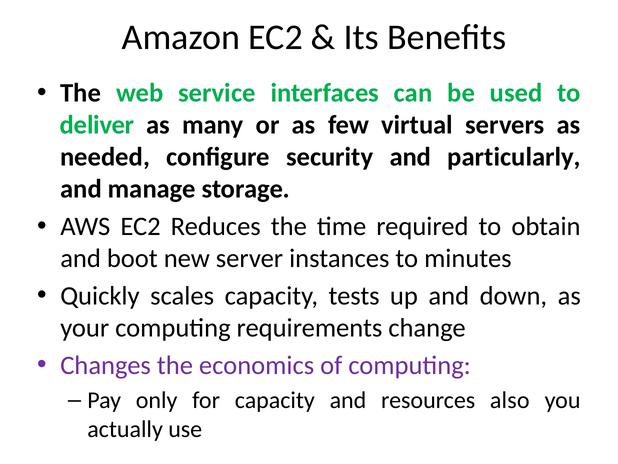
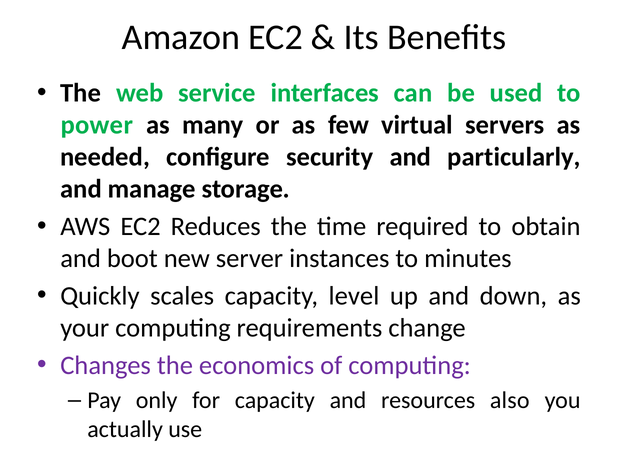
deliver: deliver -> power
tests: tests -> level
